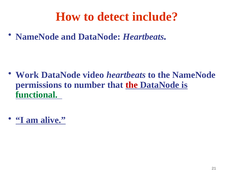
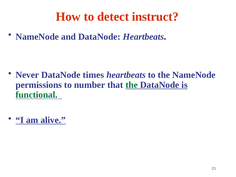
include: include -> instruct
Work: Work -> Never
video: video -> times
the at (132, 85) colour: red -> green
